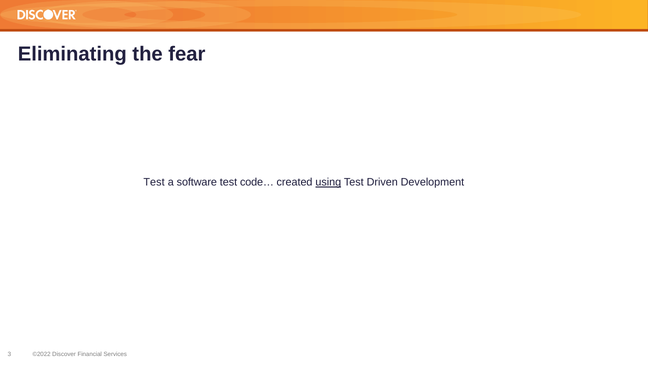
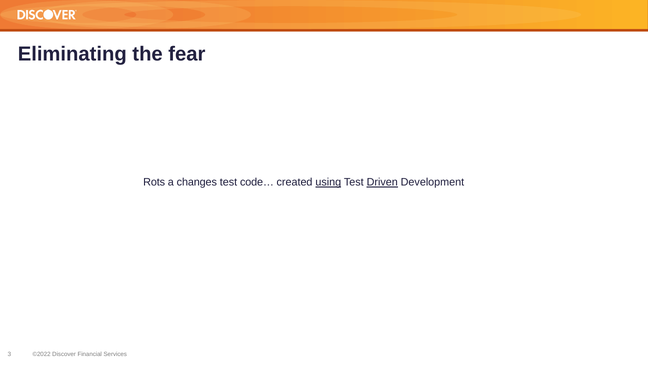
Test at (154, 182): Test -> Rots
software: software -> changes
Driven underline: none -> present
